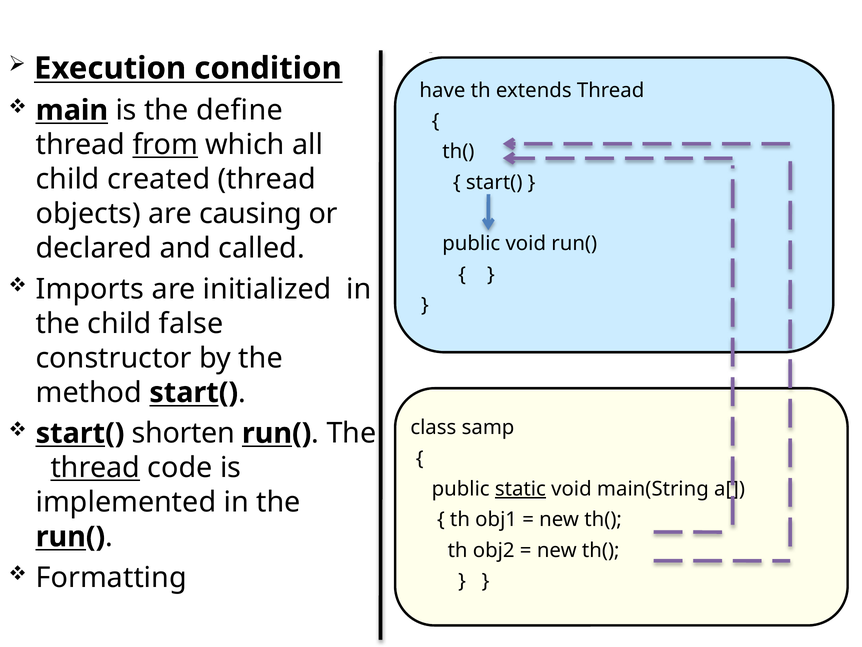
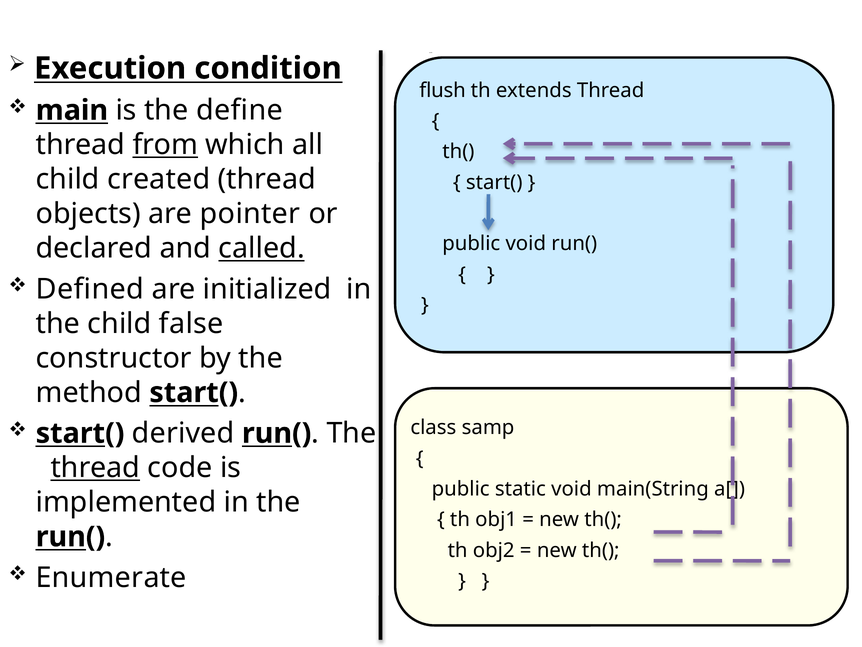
have: have -> flush
causing: causing -> pointer
called underline: none -> present
Imports: Imports -> Defined
shorten: shorten -> derived
static underline: present -> none
Formatting: Formatting -> Enumerate
